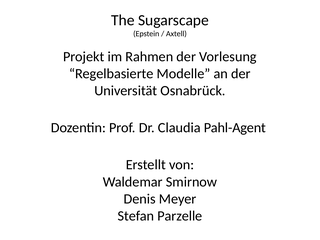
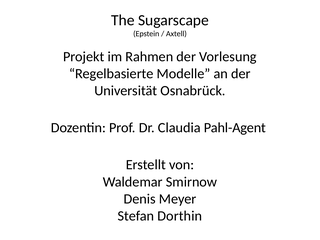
Parzelle: Parzelle -> Dorthin
